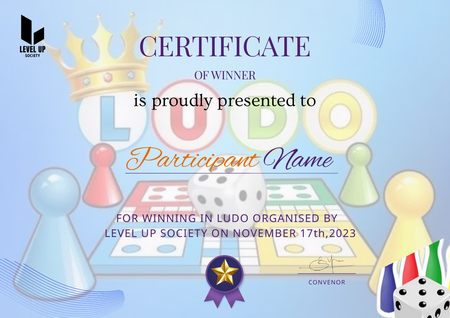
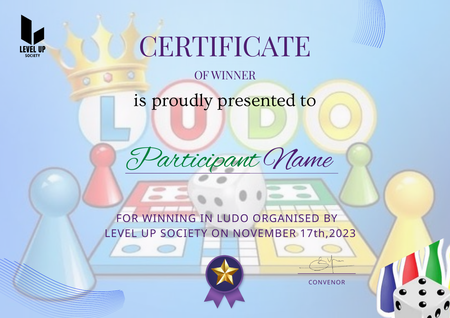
Participant colour: orange -> green
